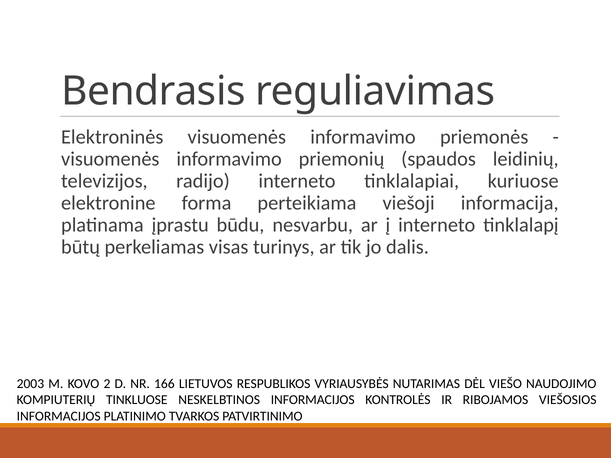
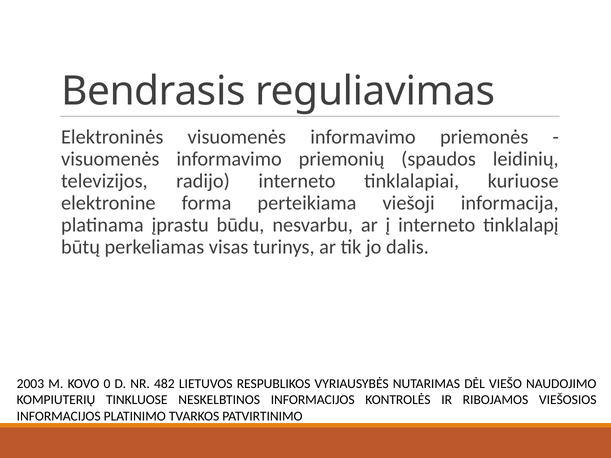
2: 2 -> 0
166: 166 -> 482
